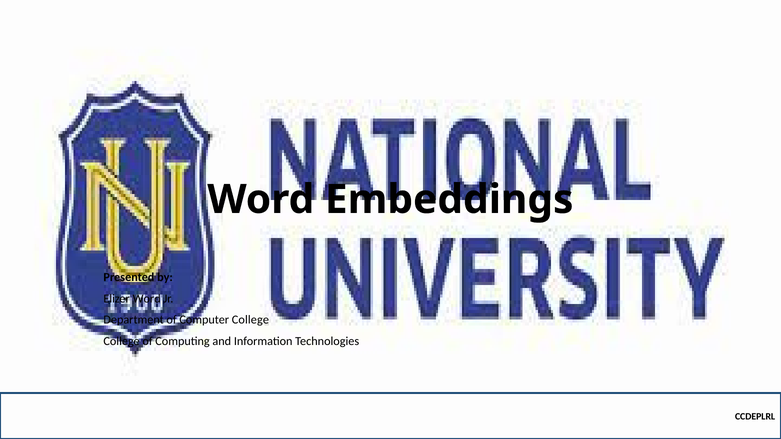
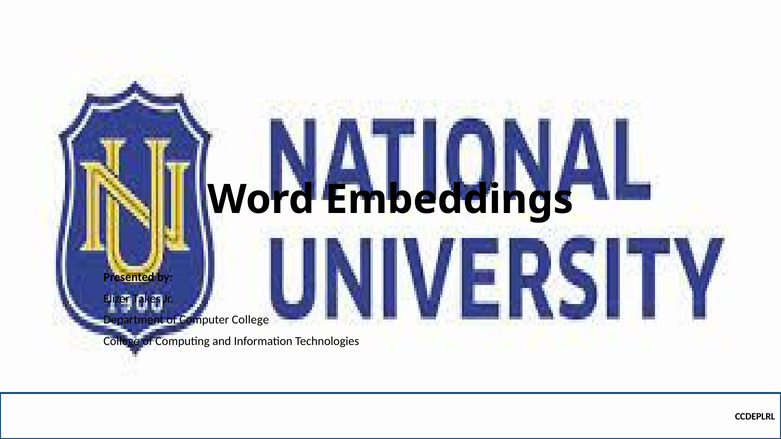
Elizer Word: Word -> Takes
